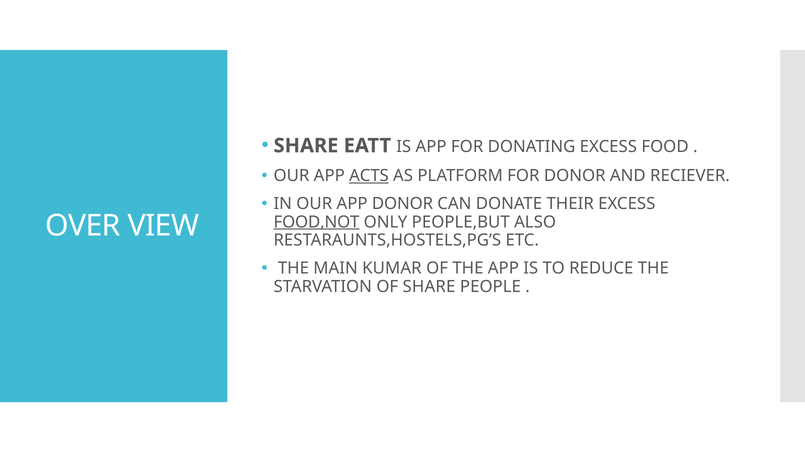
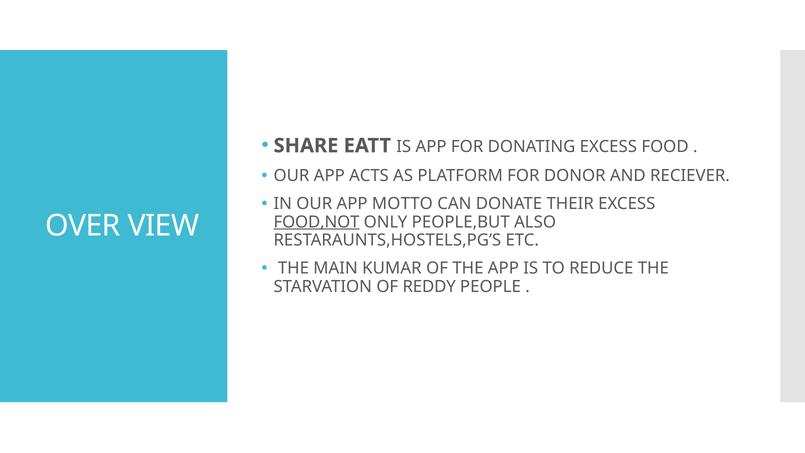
ACTS underline: present -> none
APP DONOR: DONOR -> MOTTO
OF SHARE: SHARE -> REDDY
